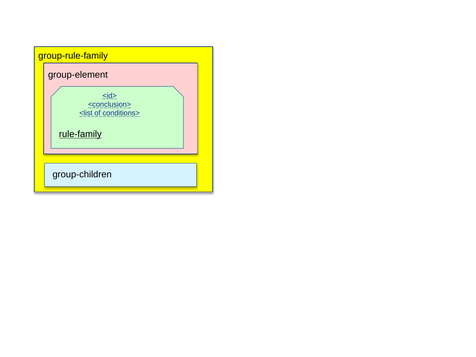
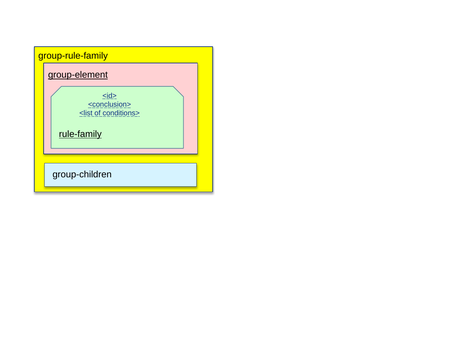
group-element underline: none -> present
